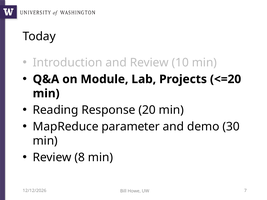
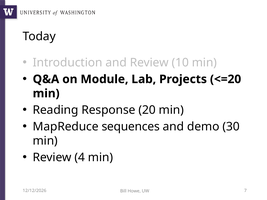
parameter: parameter -> sequences
8: 8 -> 4
